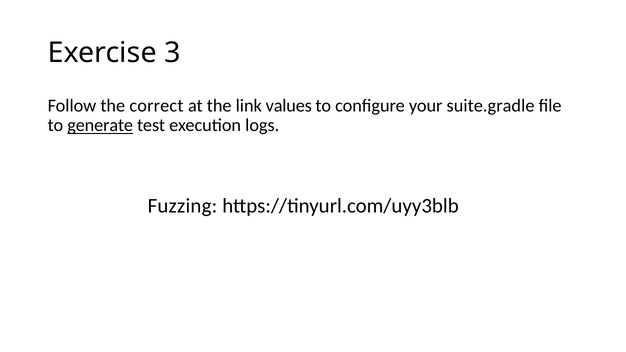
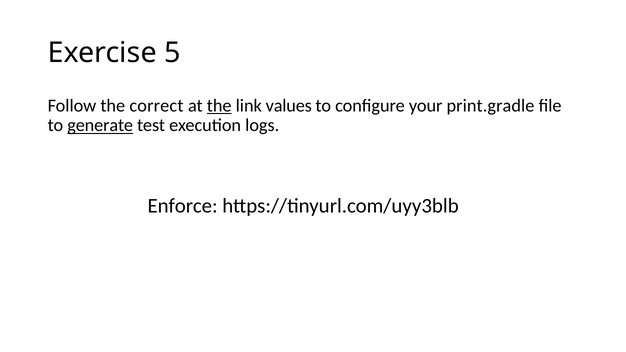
3: 3 -> 5
the at (219, 106) underline: none -> present
suite.gradle: suite.gradle -> print.gradle
Fuzzing: Fuzzing -> Enforce
